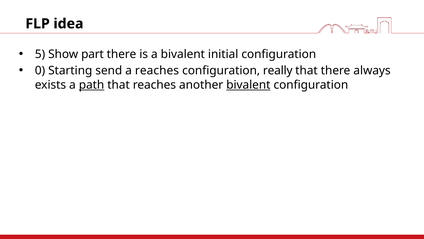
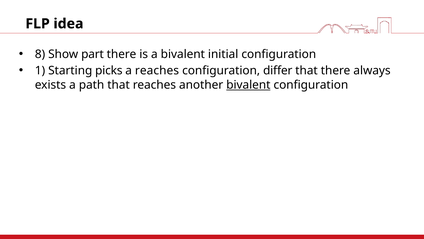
5: 5 -> 8
0: 0 -> 1
send: send -> picks
really: really -> differ
path underline: present -> none
